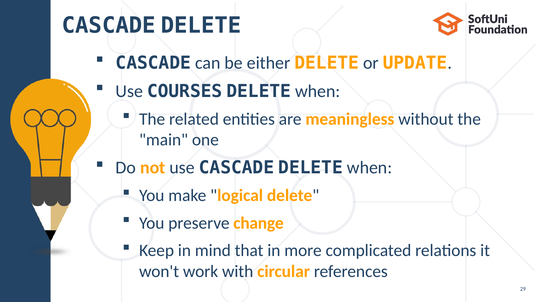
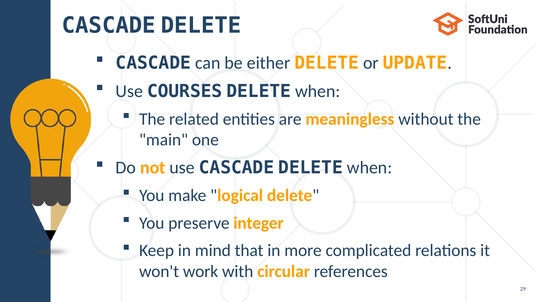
change: change -> integer
